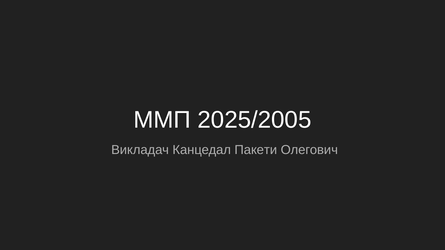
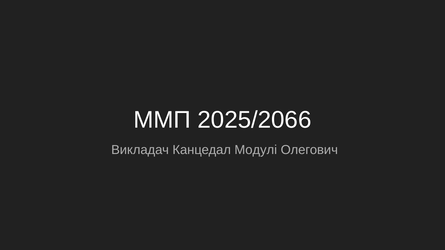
2025/2005: 2025/2005 -> 2025/2066
Пакети: Пакети -> Модулі
